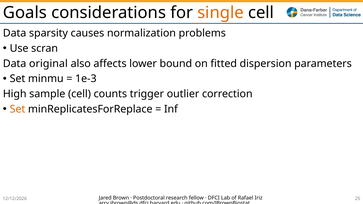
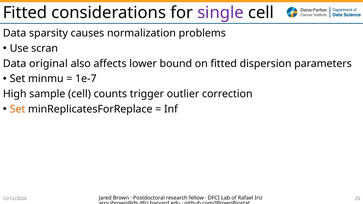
Goals at (25, 13): Goals -> Fitted
single colour: orange -> purple
1e-3: 1e-3 -> 1e-7
